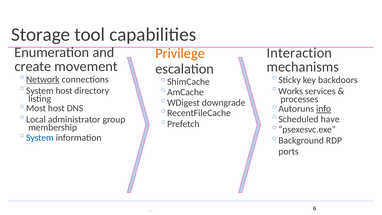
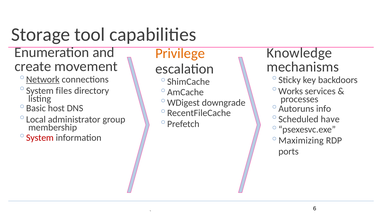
Interaction: Interaction -> Knowledge
System host: host -> files
Most: Most -> Basic
info underline: present -> none
System at (40, 138) colour: blue -> red
Background: Background -> Maximizing
